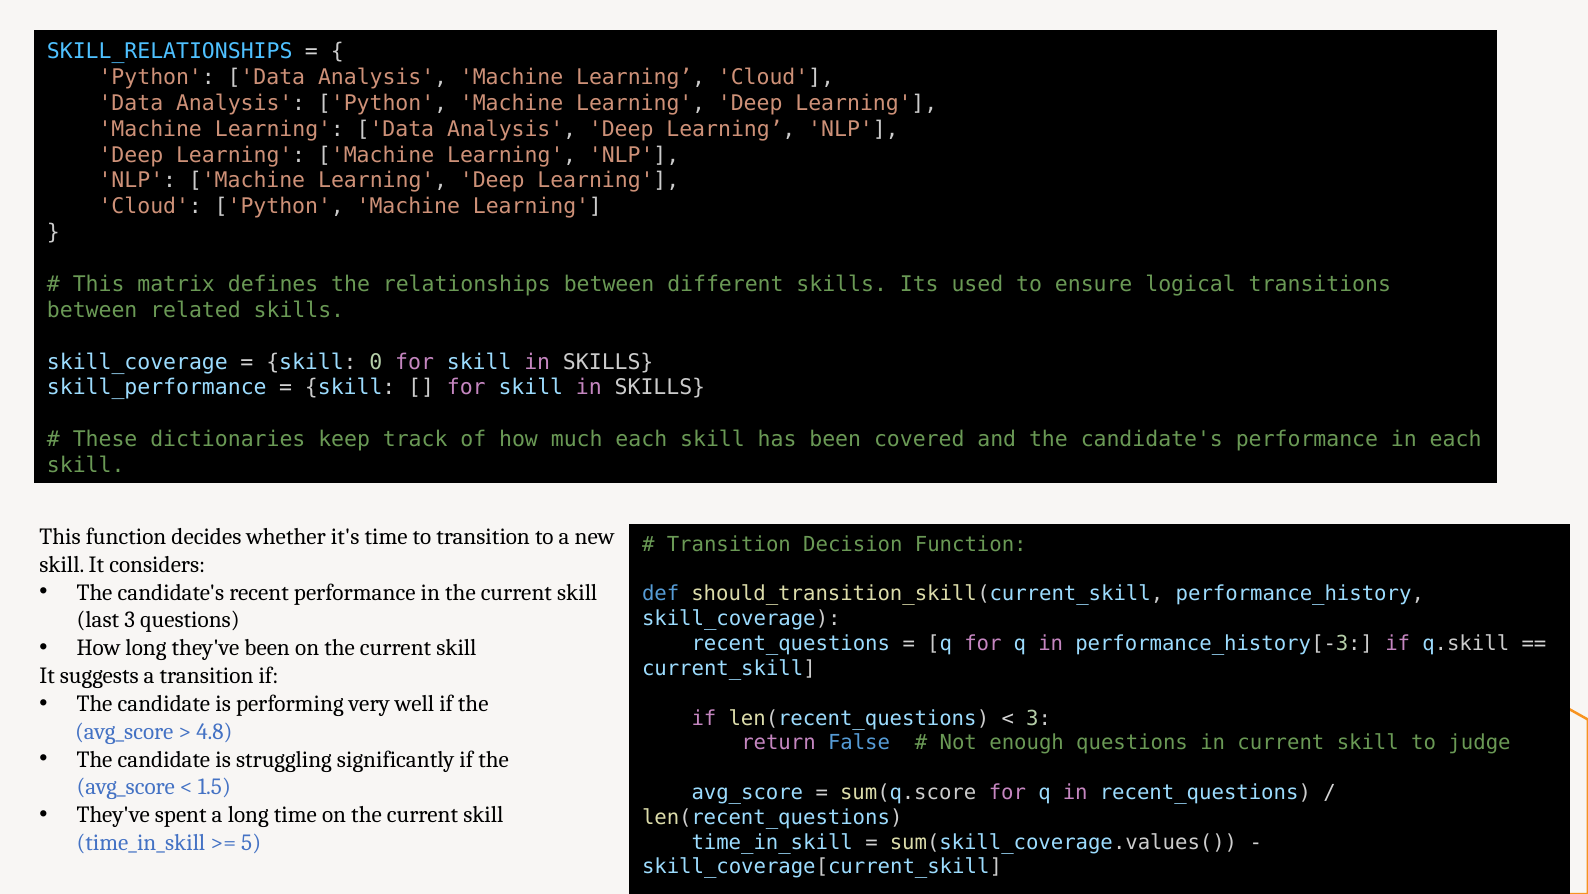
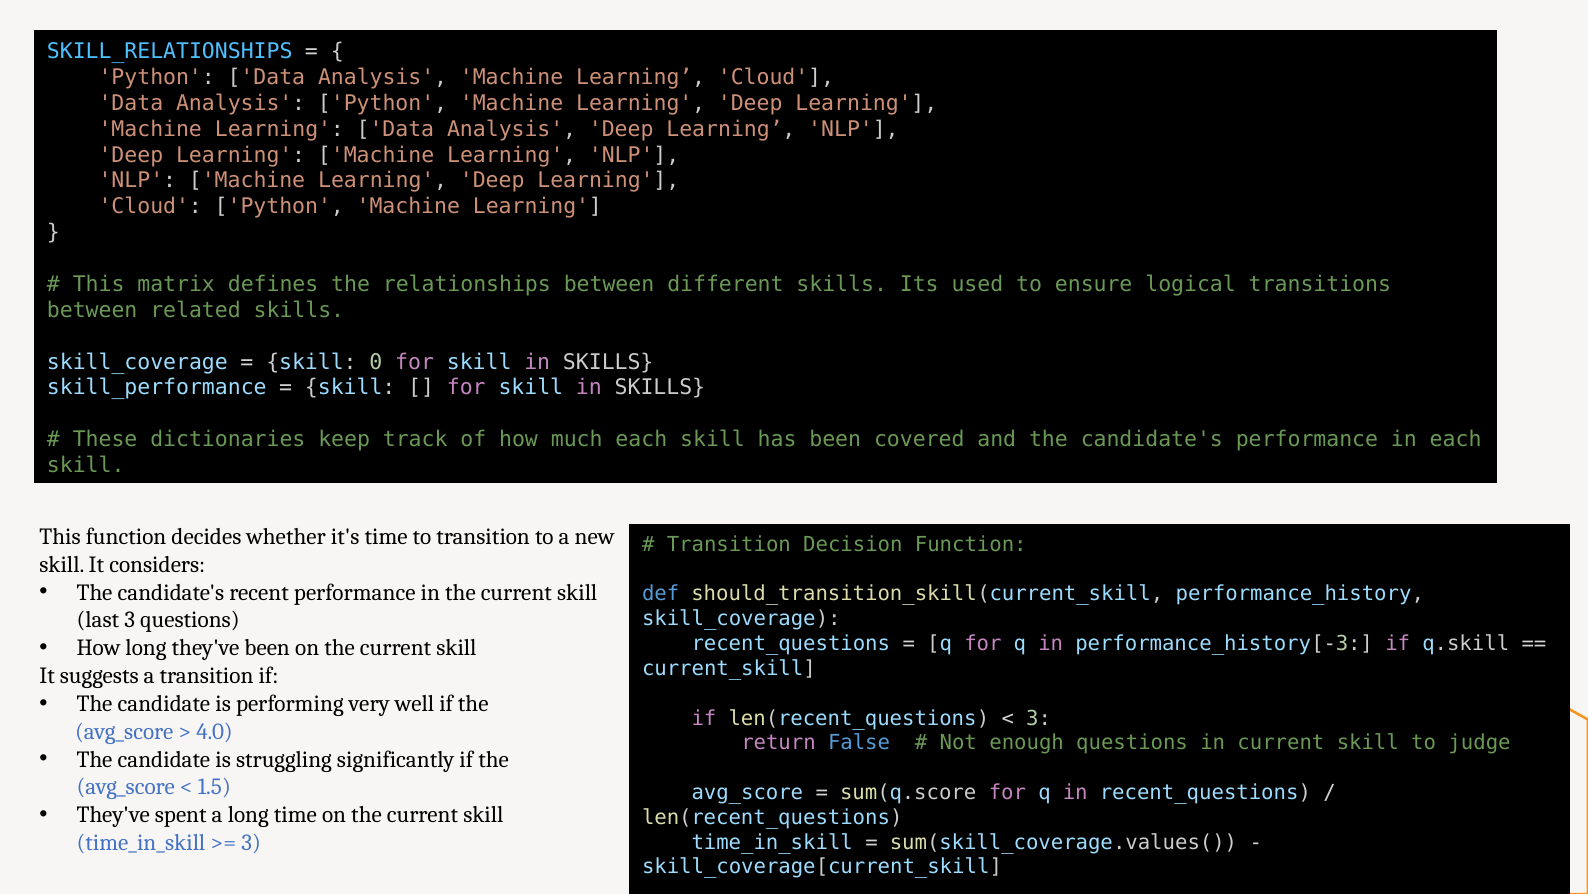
4.8: 4.8 -> 4.0
5 at (251, 842): 5 -> 3
